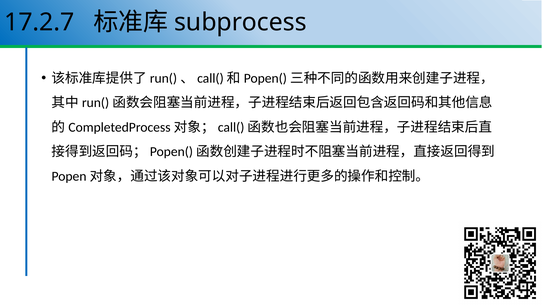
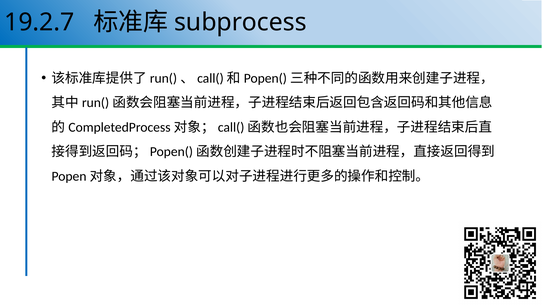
17.2.7: 17.2.7 -> 19.2.7
